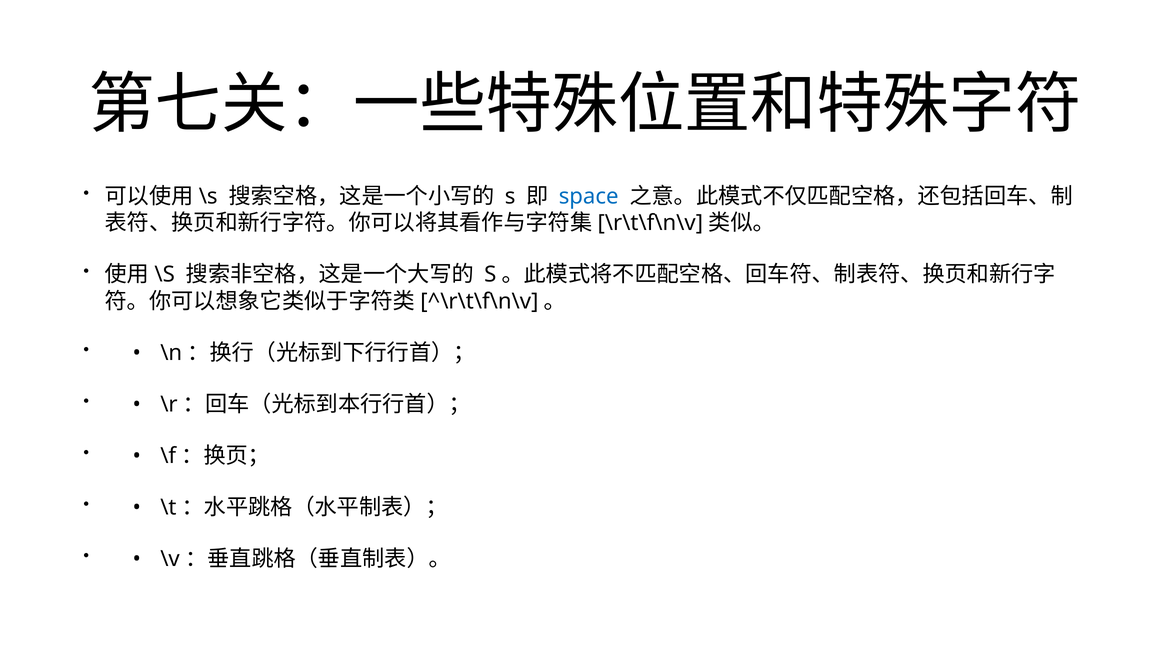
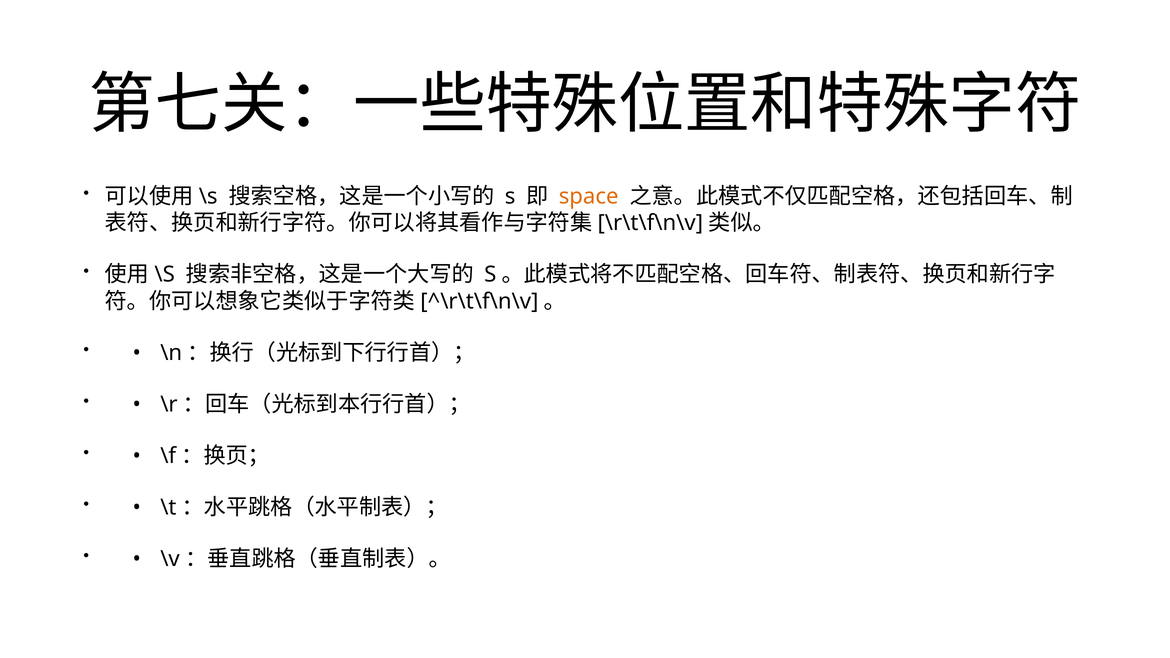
space colour: blue -> orange
